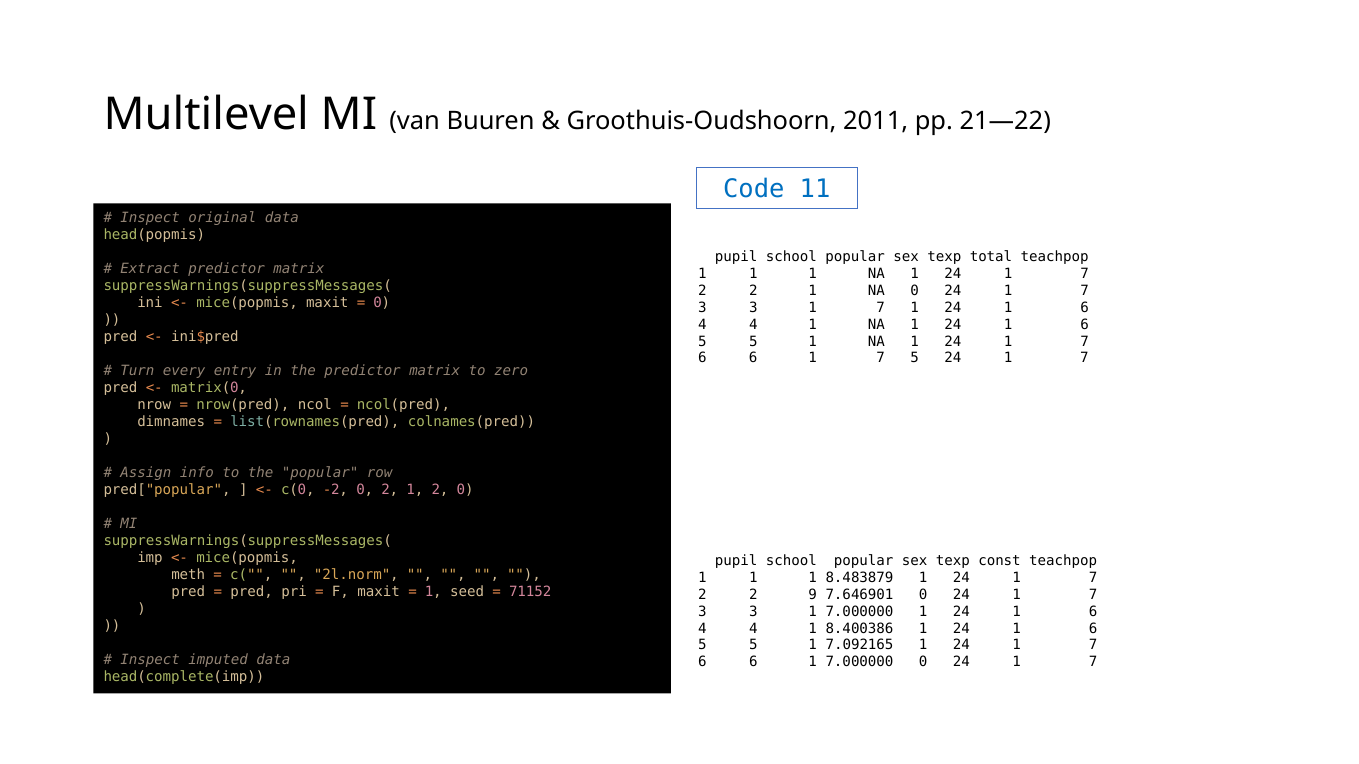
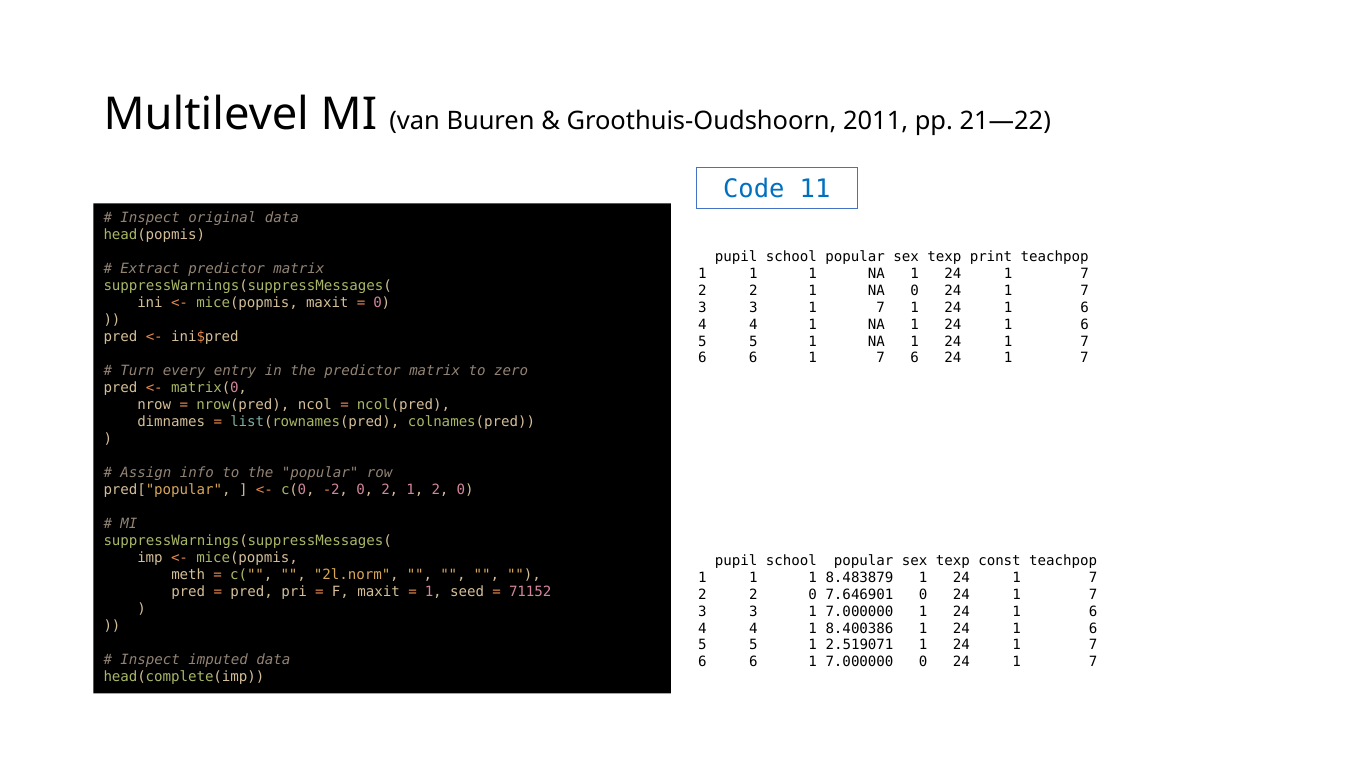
total: total -> print
6 1 7 5: 5 -> 6
2 2 9: 9 -> 0
7.092165: 7.092165 -> 2.519071
